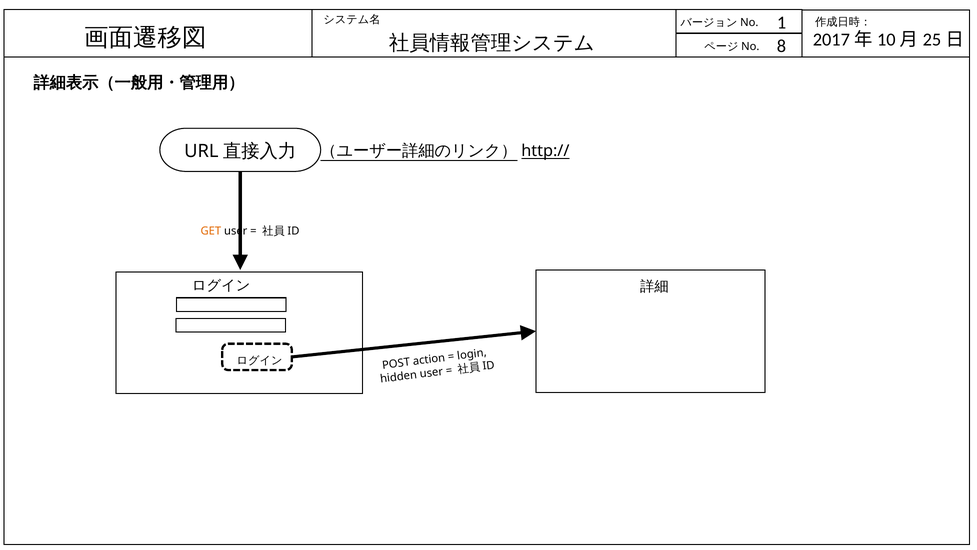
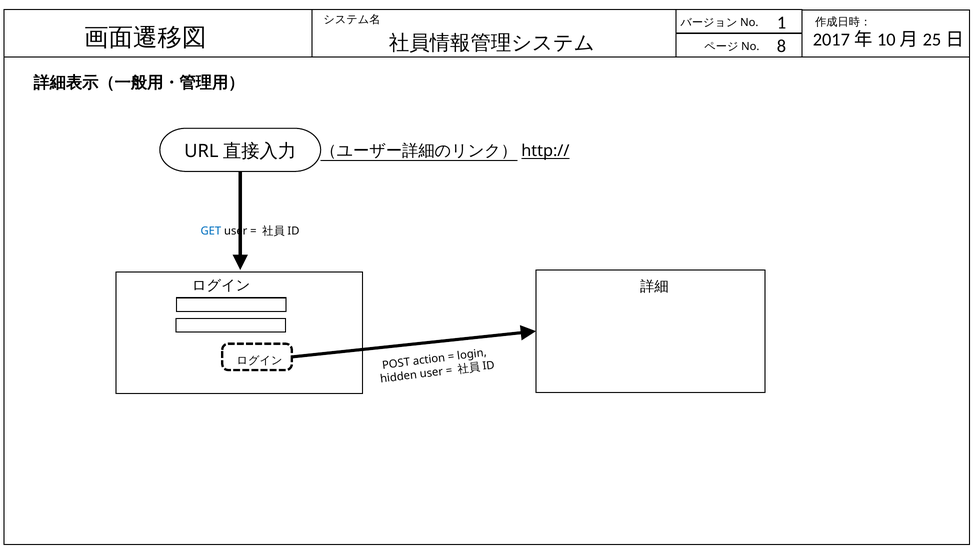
GET colour: orange -> blue
